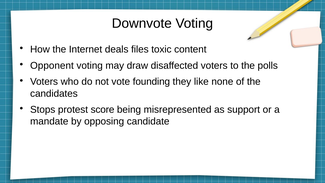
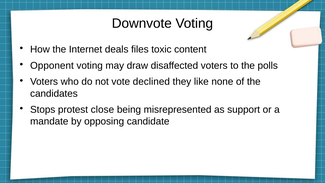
founding: founding -> declined
score: score -> close
